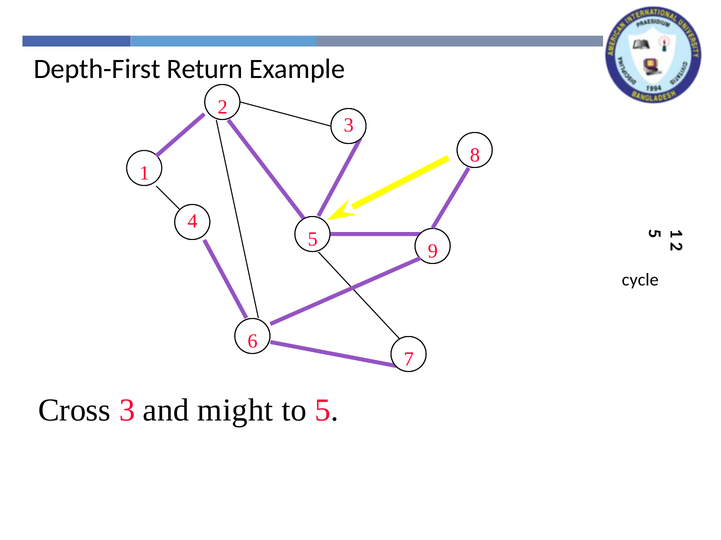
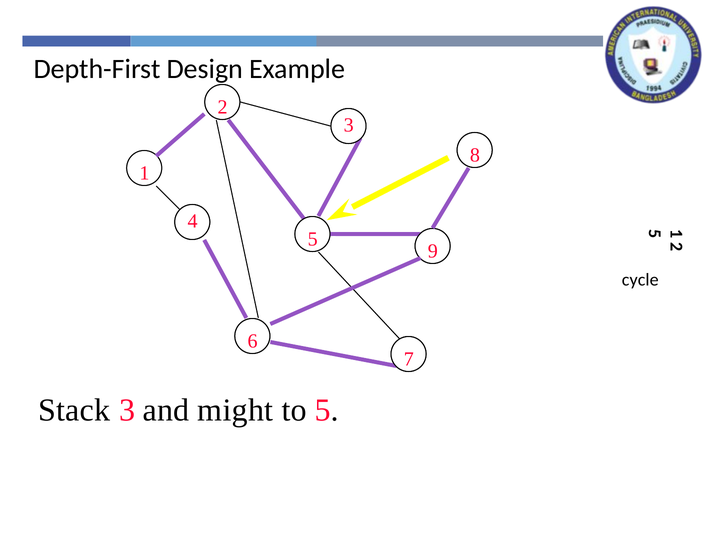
Return: Return -> Design
Cross: Cross -> Stack
